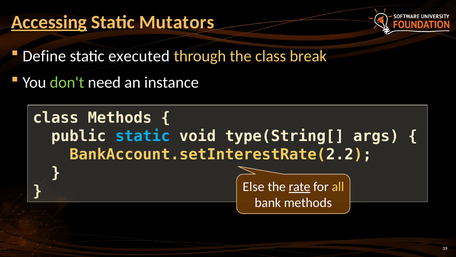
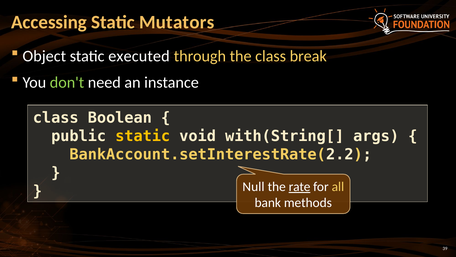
Accessing underline: present -> none
Define: Define -> Object
class Methods: Methods -> Boolean
static at (143, 136) colour: light blue -> yellow
type(String[: type(String[ -> with(String[
Else: Else -> Null
